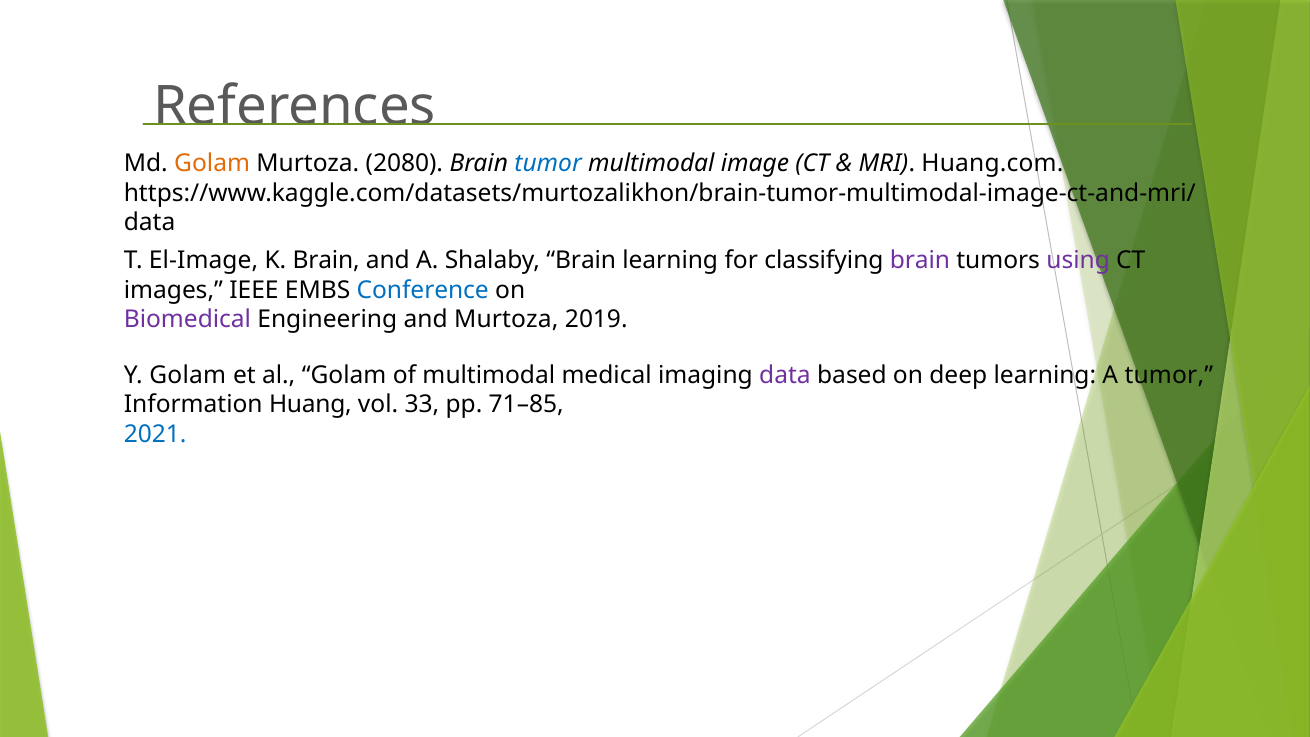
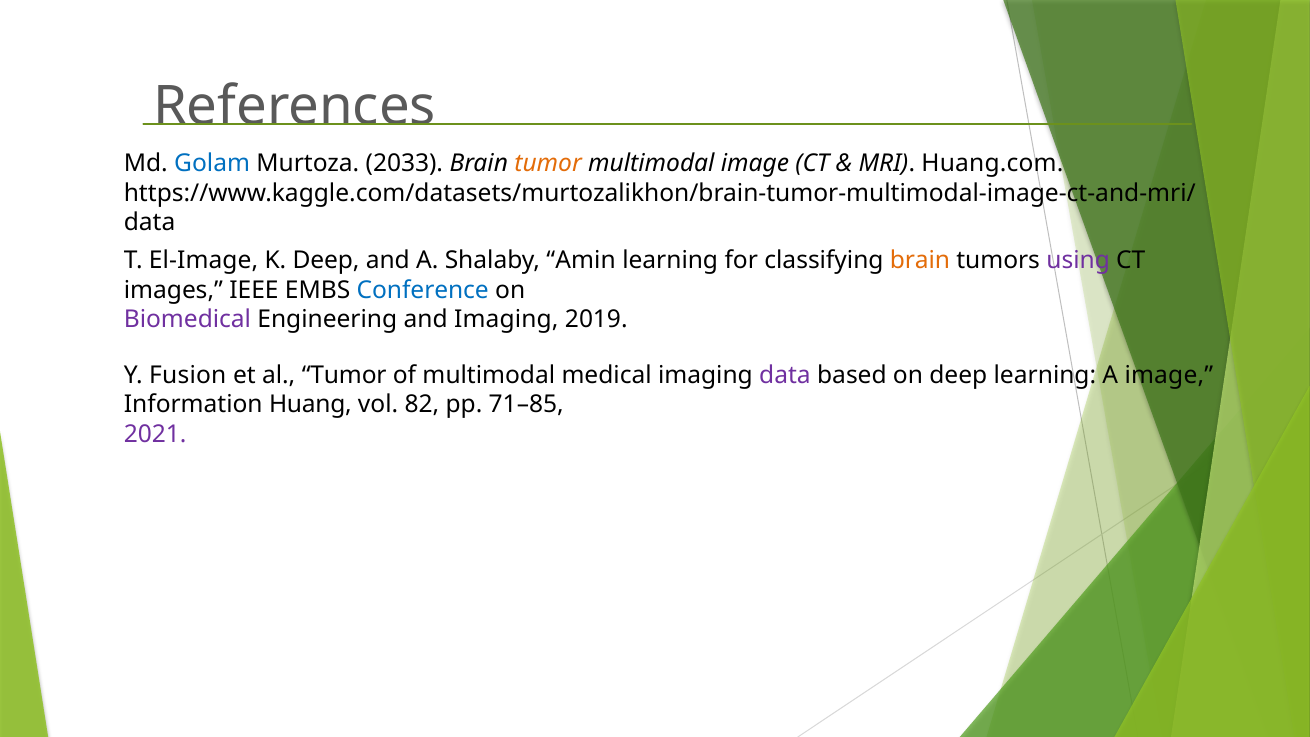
Golam at (212, 164) colour: orange -> blue
2080: 2080 -> 2033
tumor at (548, 164) colour: blue -> orange
K Brain: Brain -> Deep
Shalaby Brain: Brain -> Amin
brain at (920, 261) colour: purple -> orange
and Murtoza: Murtoza -> Imaging
Y Golam: Golam -> Fusion
al Golam: Golam -> Tumor
A tumor: tumor -> image
33: 33 -> 82
2021 colour: blue -> purple
